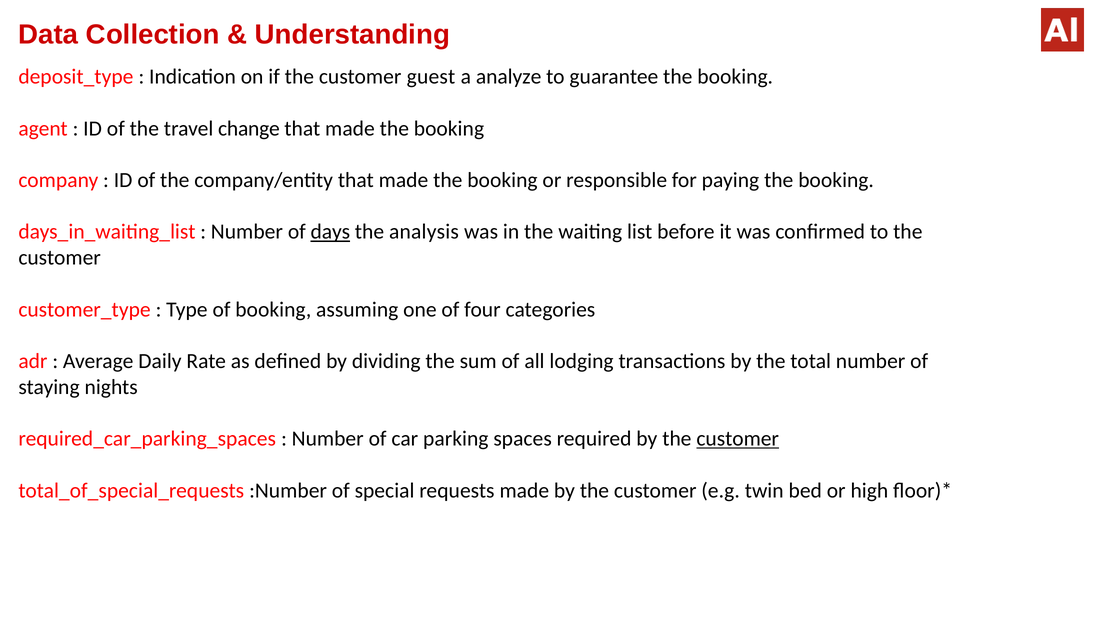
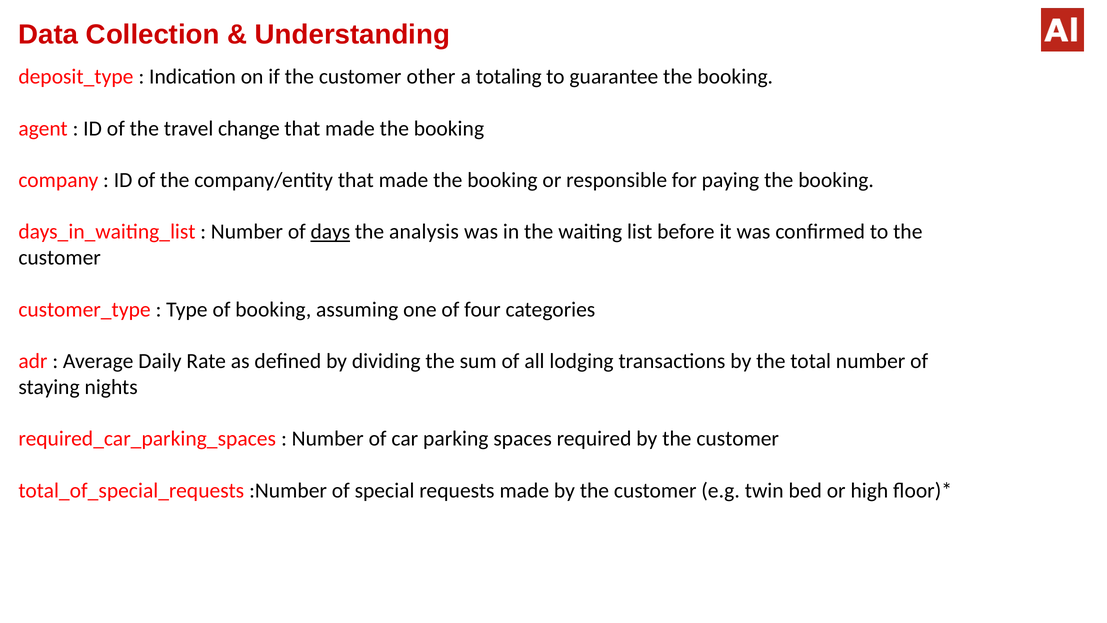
guest: guest -> other
analyze: analyze -> totaling
customer at (738, 439) underline: present -> none
